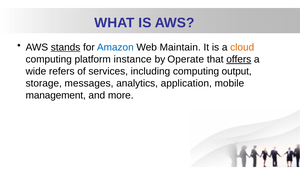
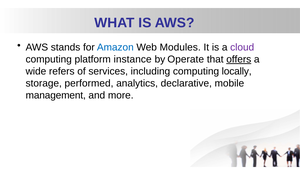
stands underline: present -> none
Maintain: Maintain -> Modules
cloud colour: orange -> purple
output: output -> locally
messages: messages -> performed
application: application -> declarative
